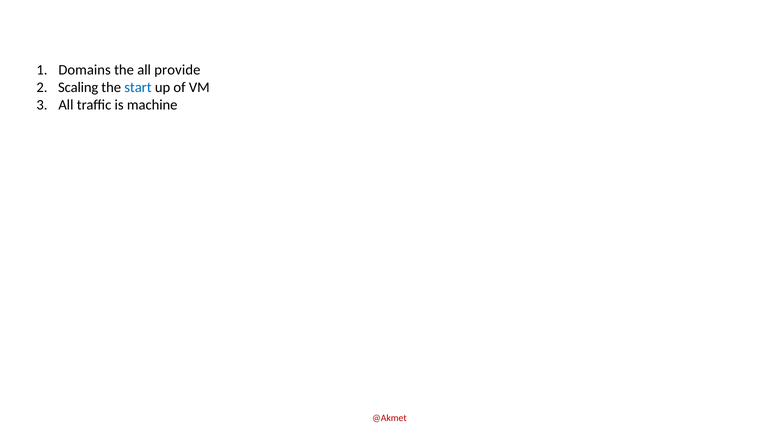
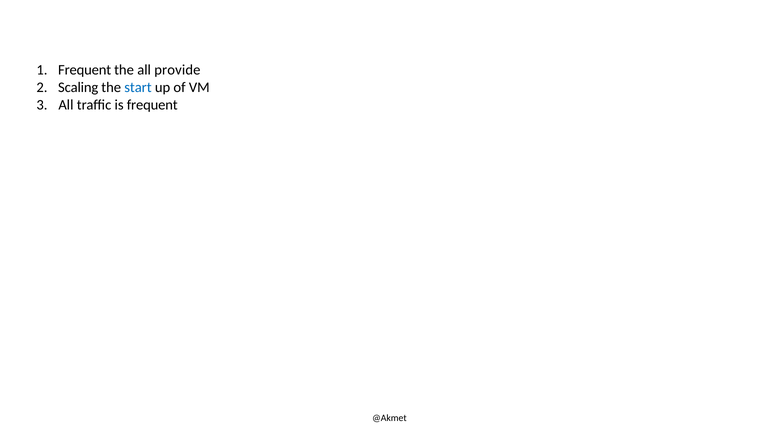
Domains at (85, 70): Domains -> Frequent
is machine: machine -> frequent
@Akmet colour: red -> black
